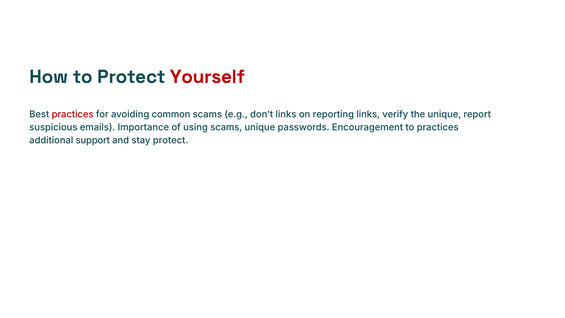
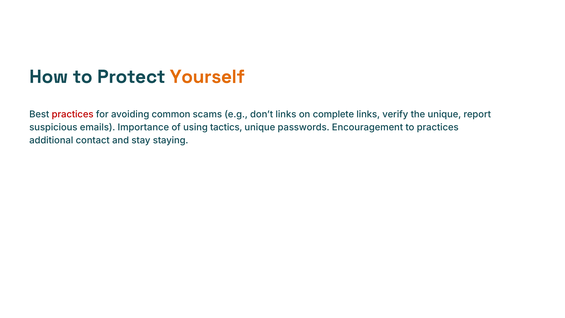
Yourself colour: red -> orange
reporting: reporting -> complete
using scams: scams -> tactics
support: support -> contact
stay protect: protect -> staying
